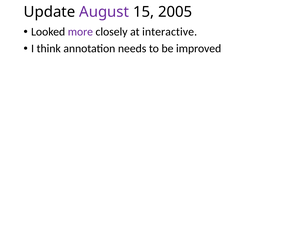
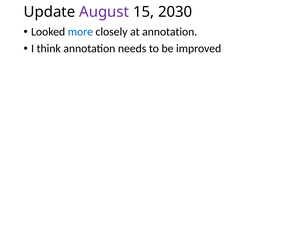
2005: 2005 -> 2030
more colour: purple -> blue
at interactive: interactive -> annotation
